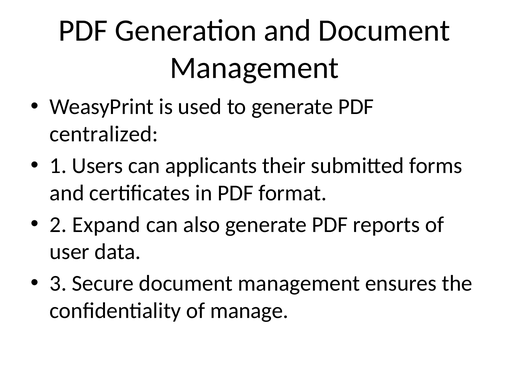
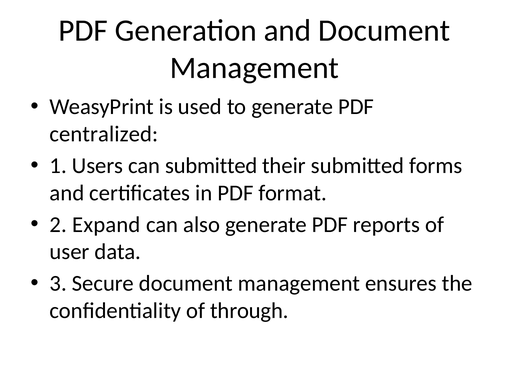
can applicants: applicants -> submitted
manage: manage -> through
